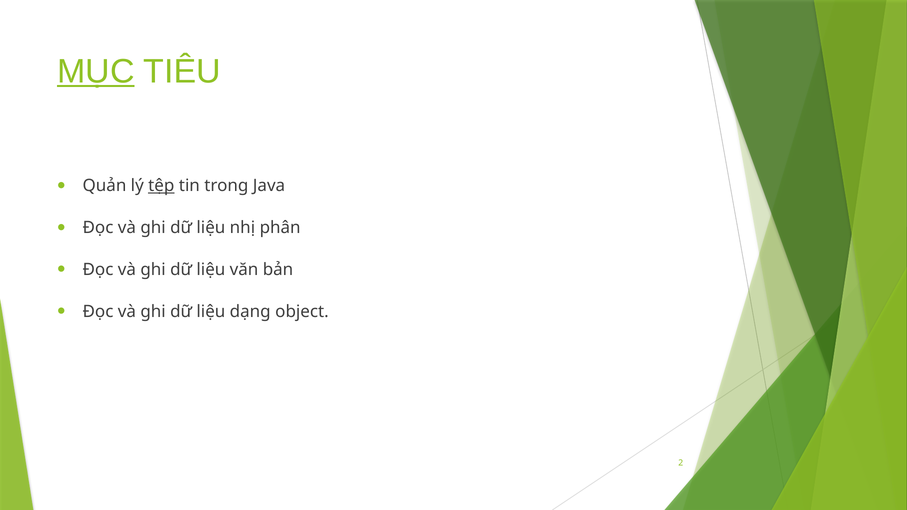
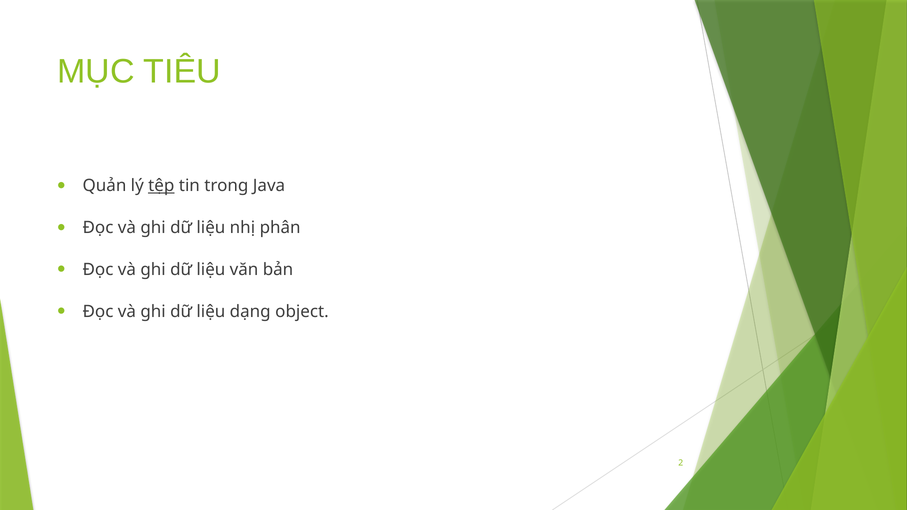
MỤC underline: present -> none
